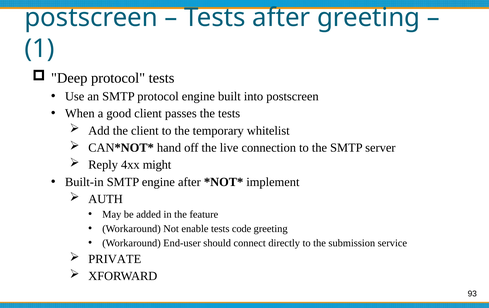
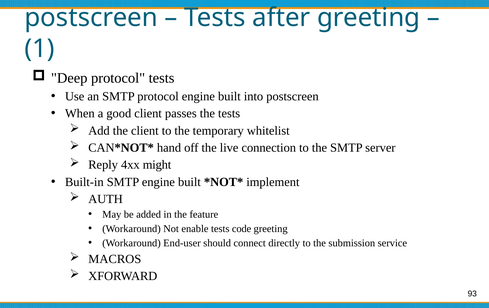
SMTP engine after: after -> built
PRIVATE: PRIVATE -> MACROS
